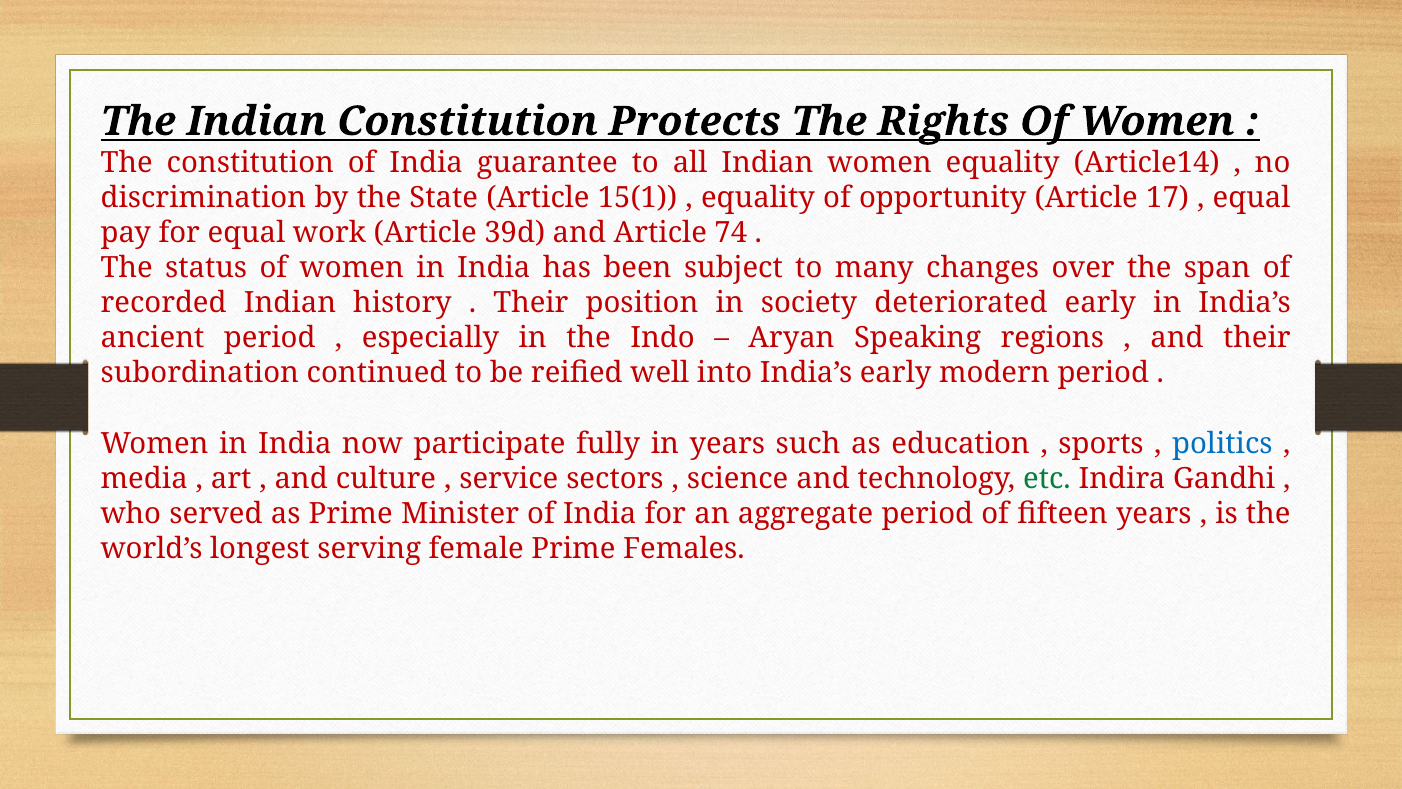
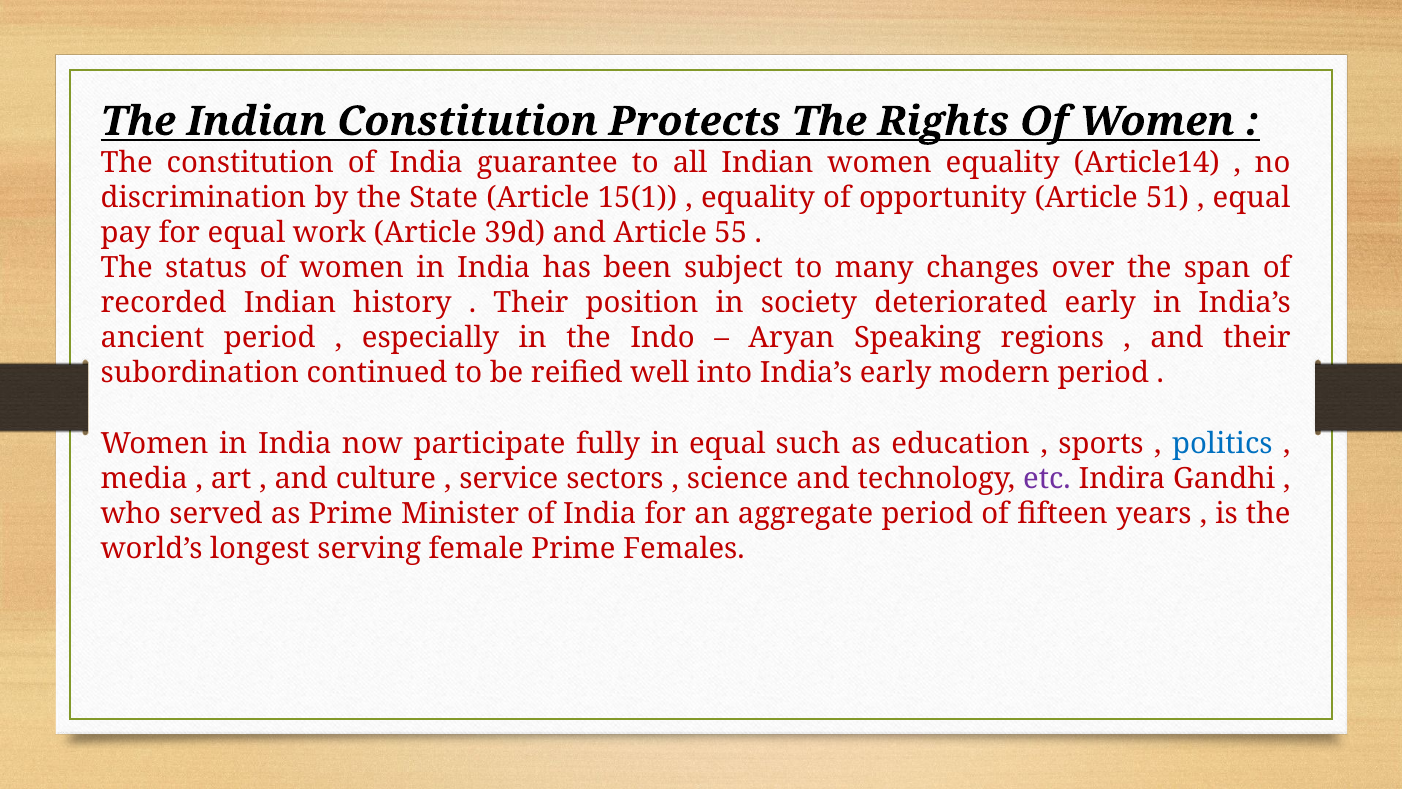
17: 17 -> 51
74: 74 -> 55
in years: years -> equal
etc colour: green -> purple
